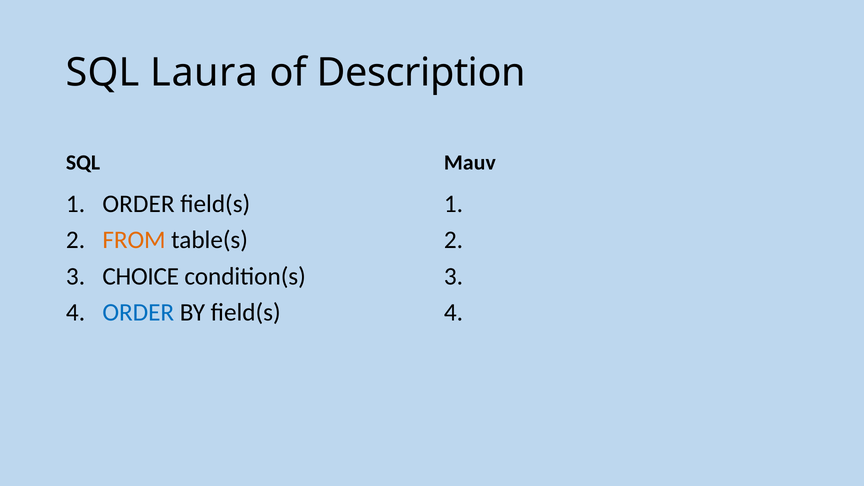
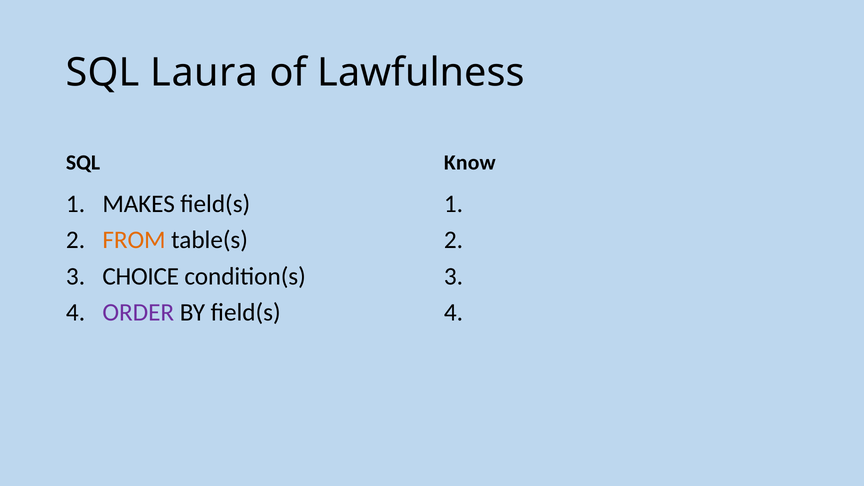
Description: Description -> Lawfulness
Mauv: Mauv -> Know
ORDER at (139, 204): ORDER -> MAKES
ORDER at (138, 313) colour: blue -> purple
